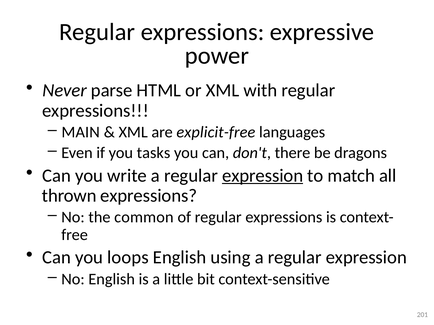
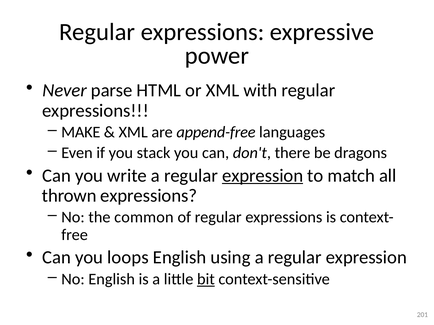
MAIN: MAIN -> MAKE
explicit-free: explicit-free -> append-free
tasks: tasks -> stack
bit underline: none -> present
